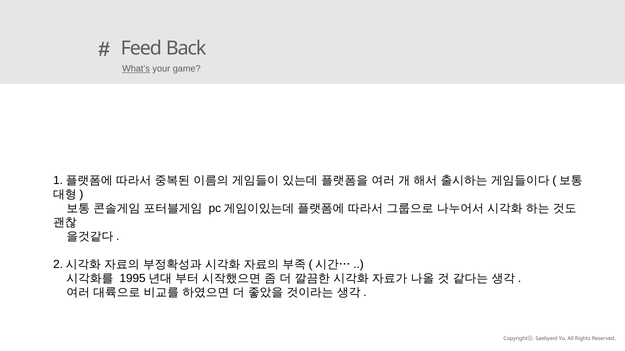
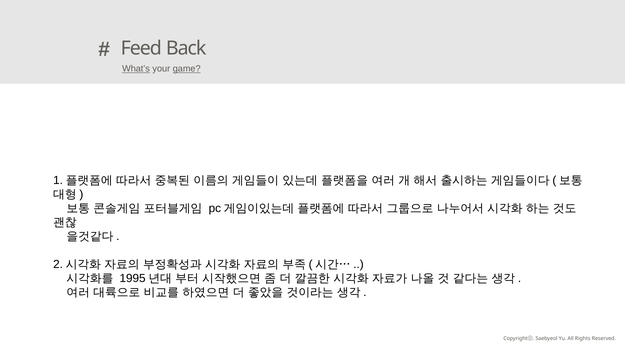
game underline: none -> present
